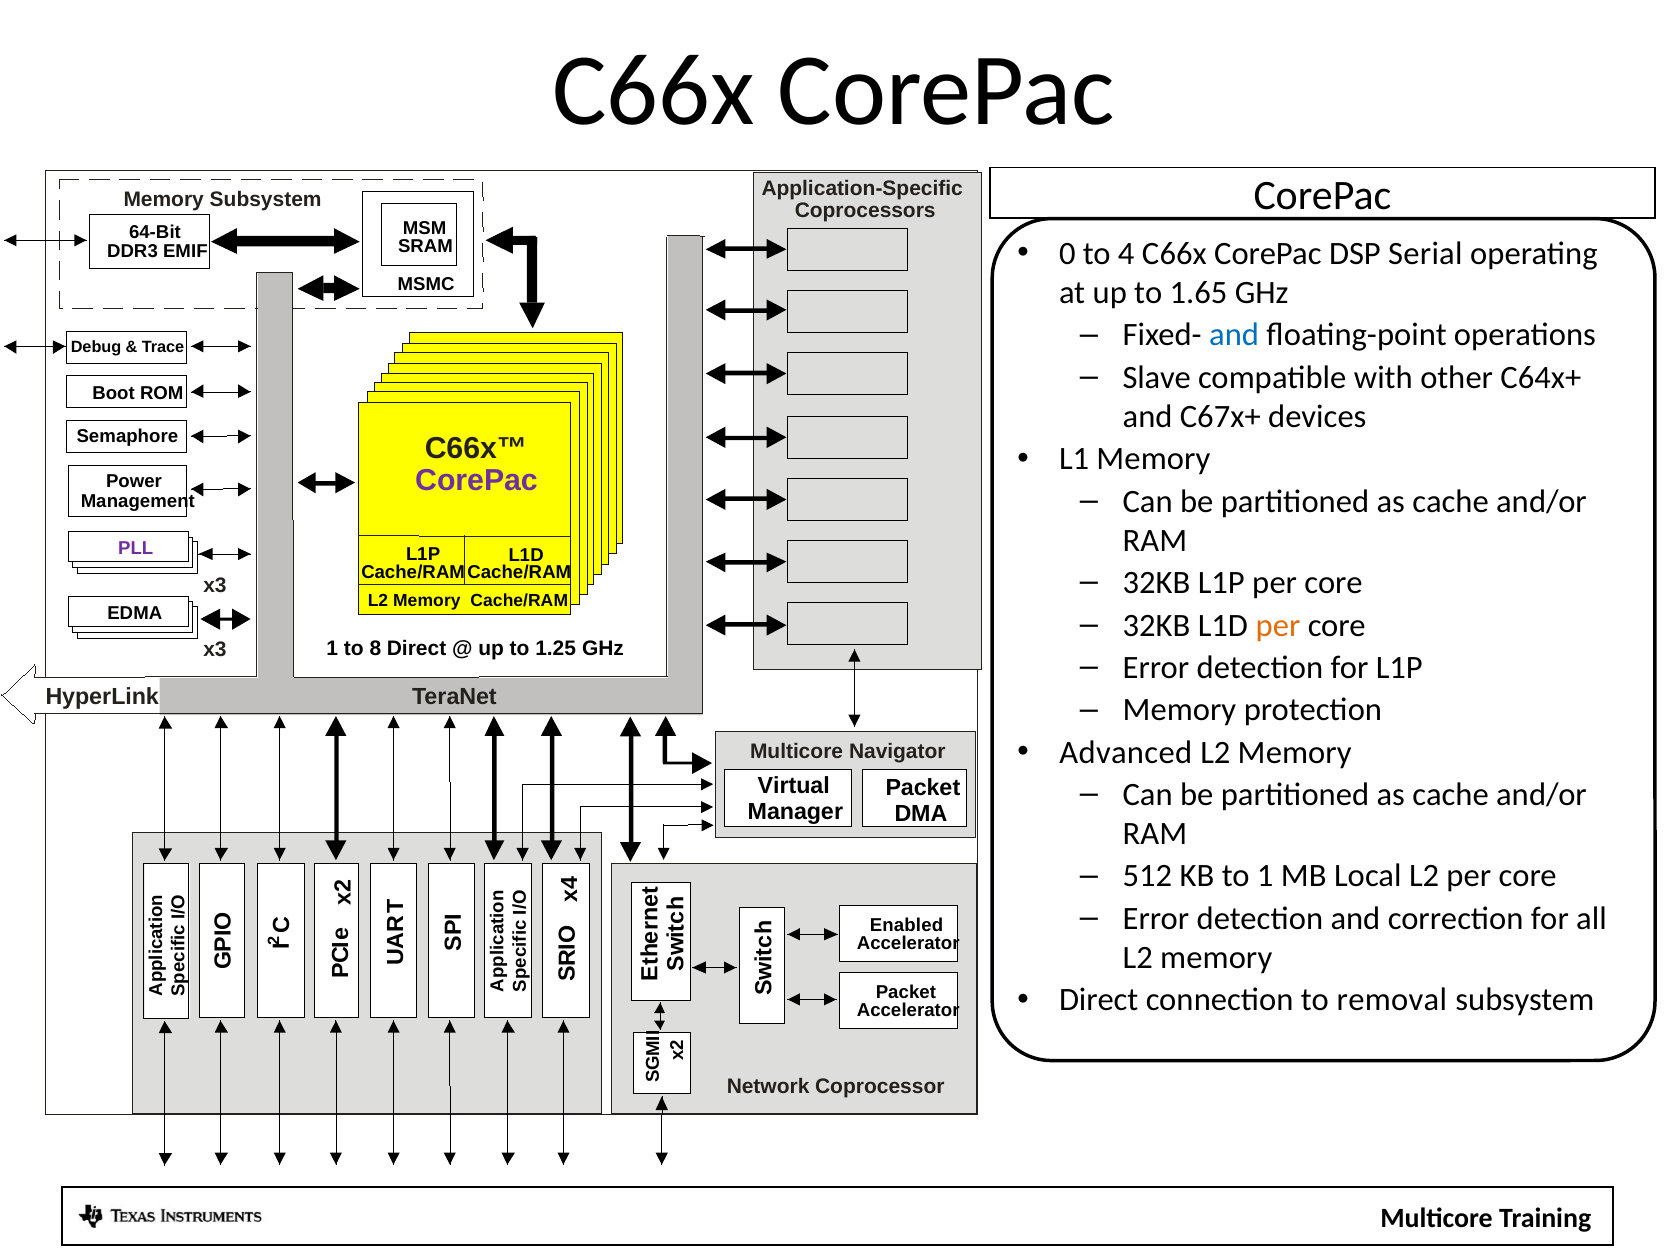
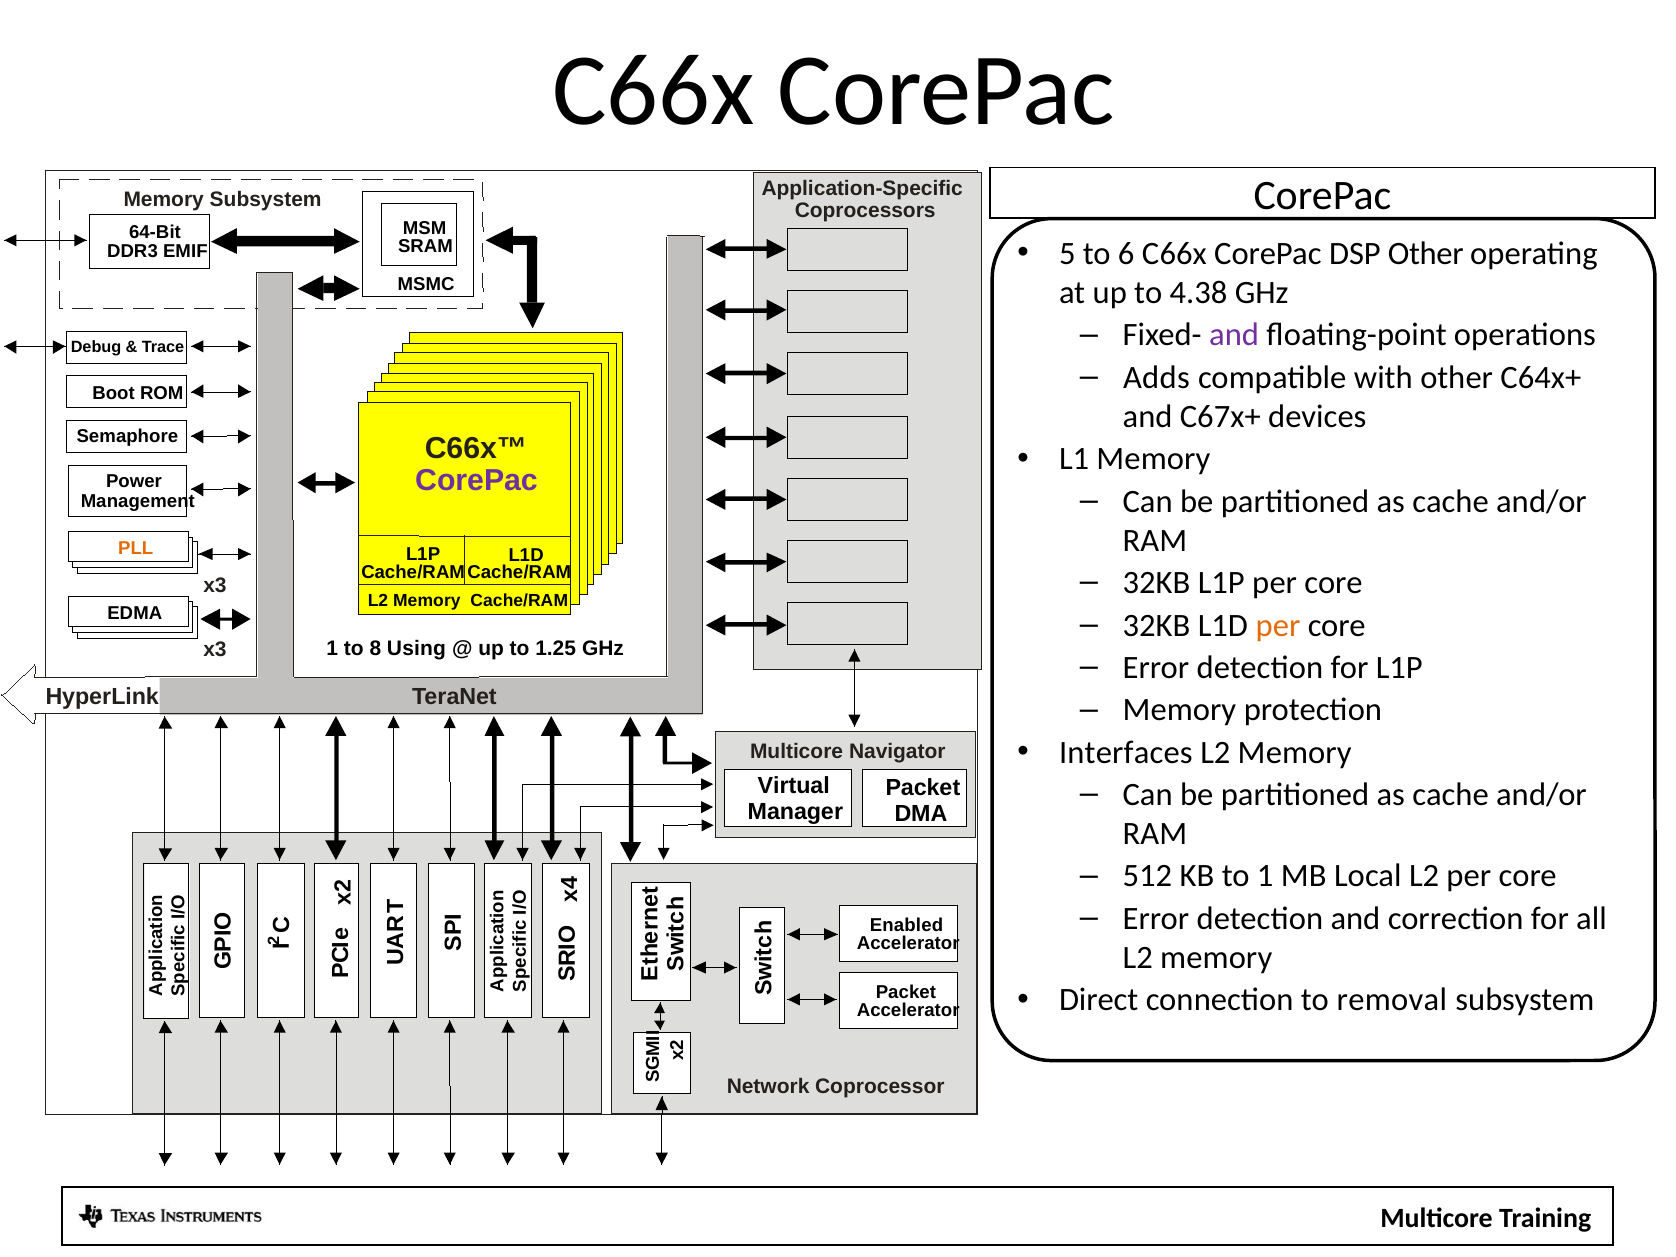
0: 0 -> 5
to 4: 4 -> 6
DSP Serial: Serial -> Other
1.65: 1.65 -> 4.38
and at (1234, 335) colour: blue -> purple
Slave: Slave -> Adds
PLL colour: purple -> orange
8 Direct: Direct -> Using
Advanced: Advanced -> Interfaces
